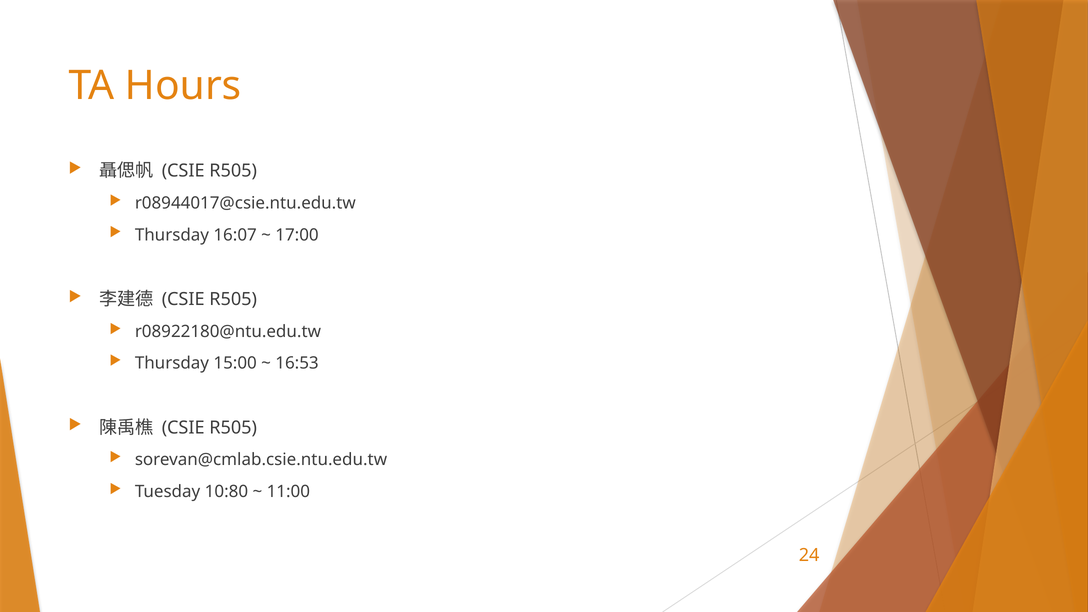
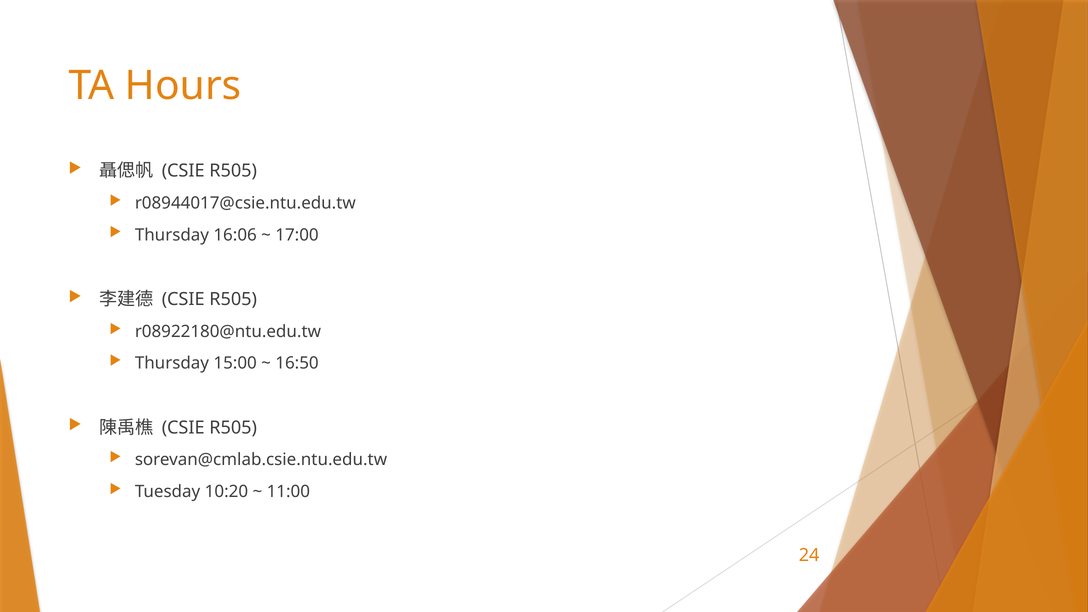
16:07: 16:07 -> 16:06
16:53: 16:53 -> 16:50
10:80: 10:80 -> 10:20
